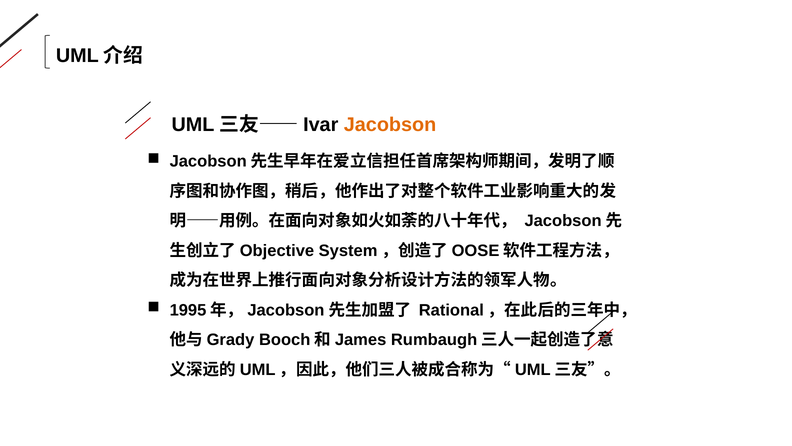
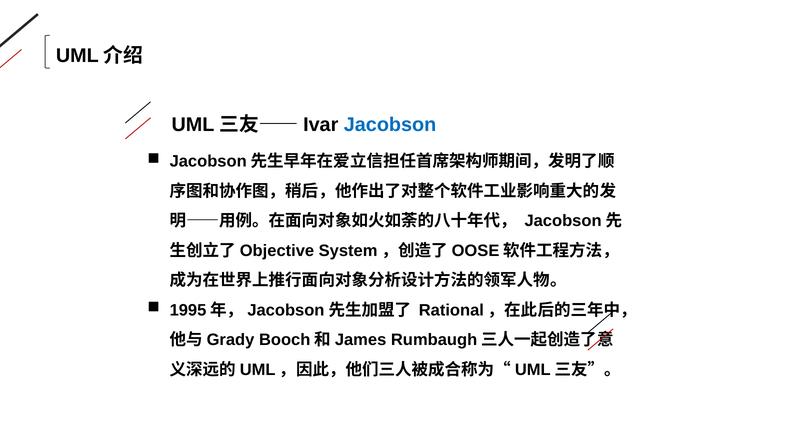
Jacobson colour: orange -> blue
